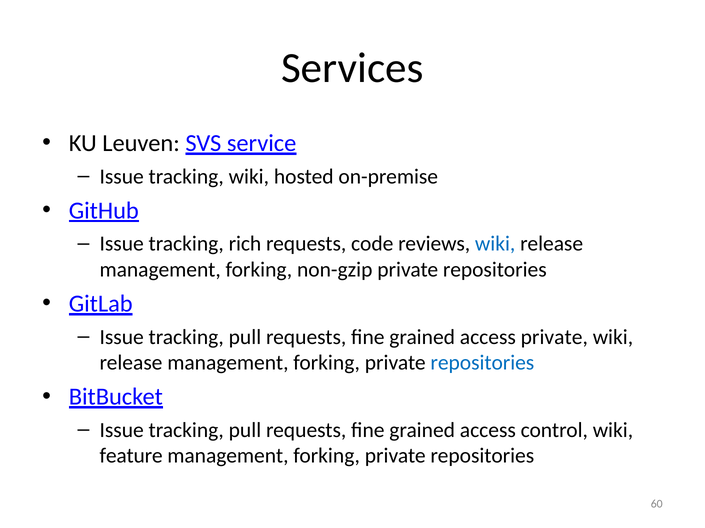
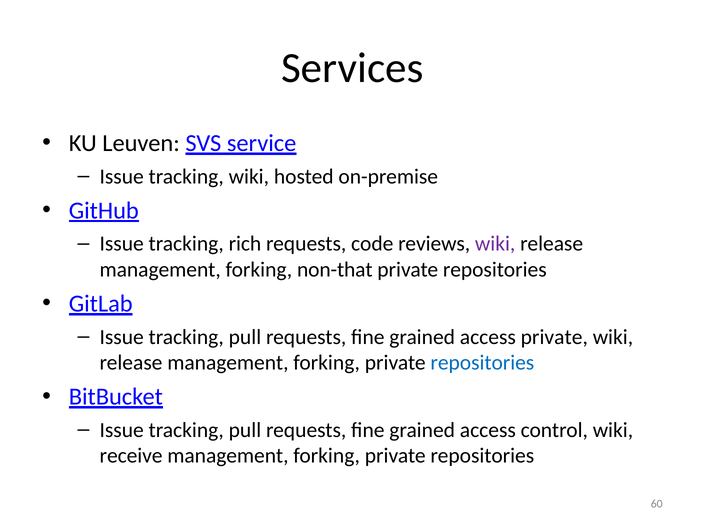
wiki at (495, 244) colour: blue -> purple
non-gzip: non-gzip -> non-that
feature: feature -> receive
